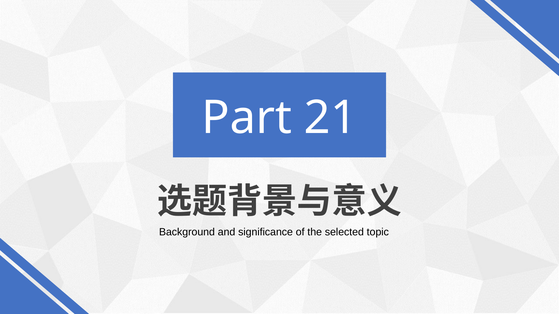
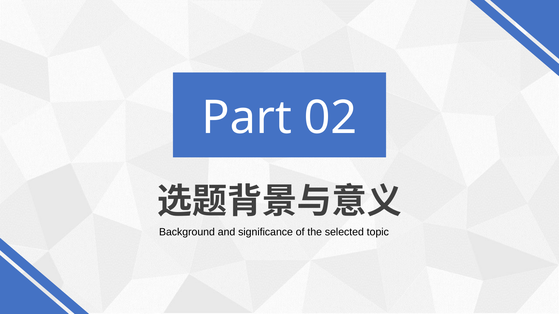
21: 21 -> 02
